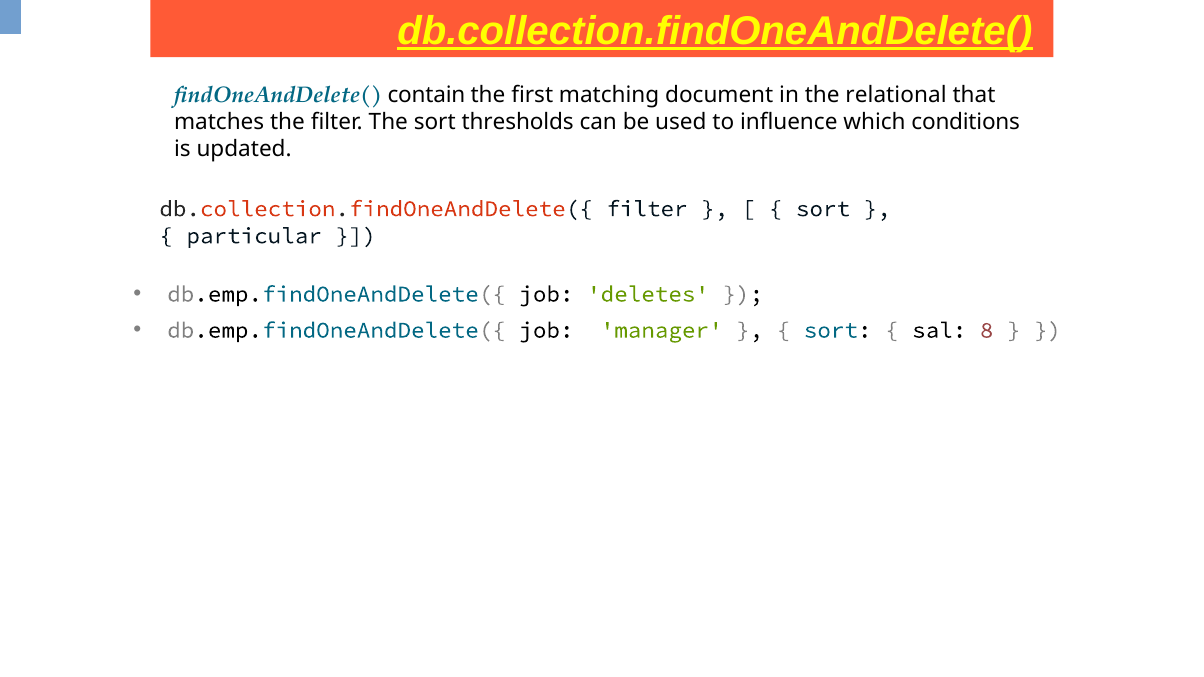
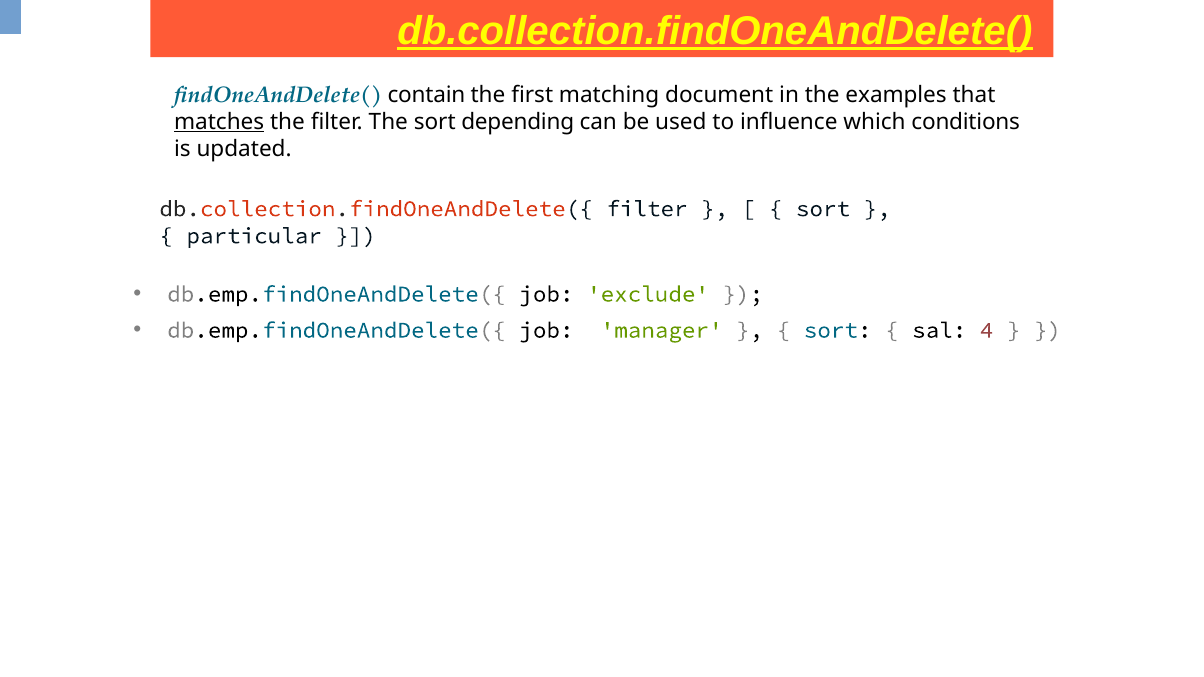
relational: relational -> examples
matches underline: none -> present
thresholds: thresholds -> depending
deletes: deletes -> exclude
8: 8 -> 4
